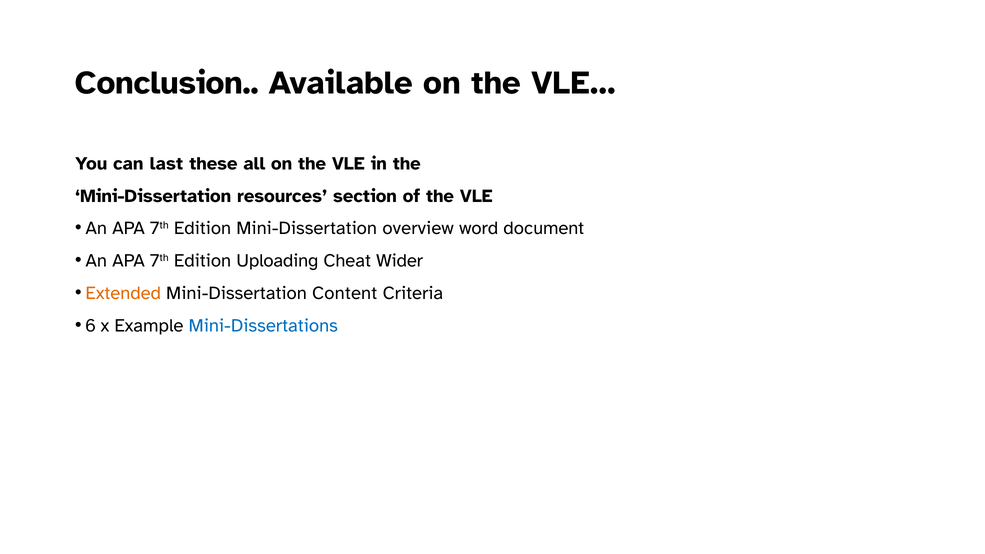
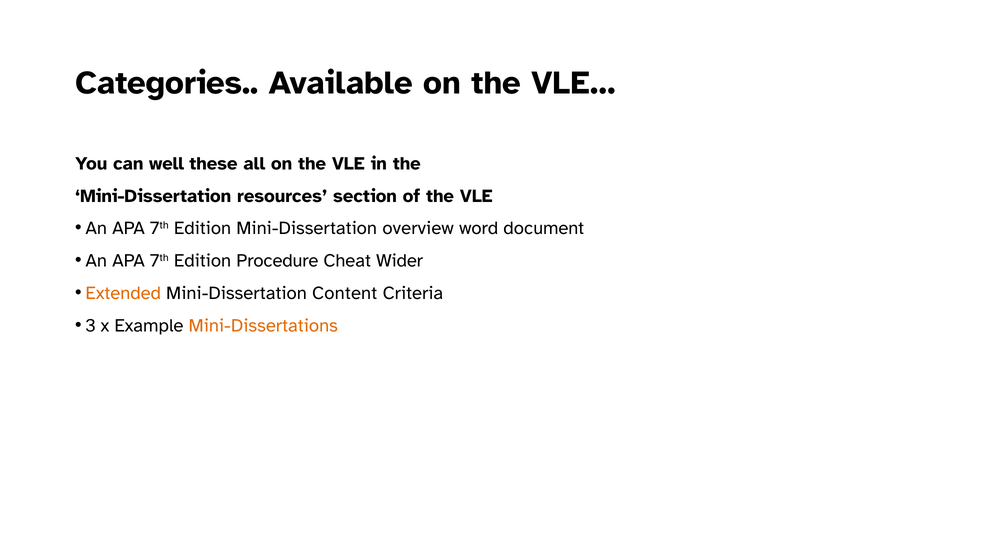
Conclusion: Conclusion -> Categories
last: last -> well
Uploading: Uploading -> Procedure
6: 6 -> 3
Mini-Dissertations colour: blue -> orange
